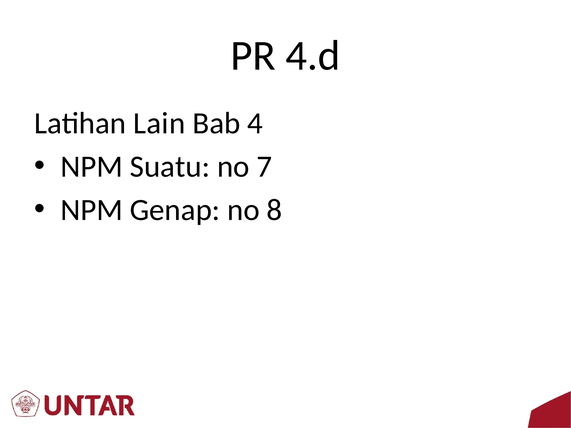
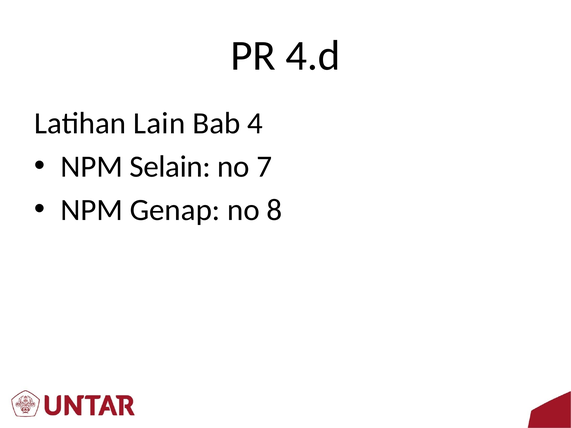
Suatu: Suatu -> Selain
